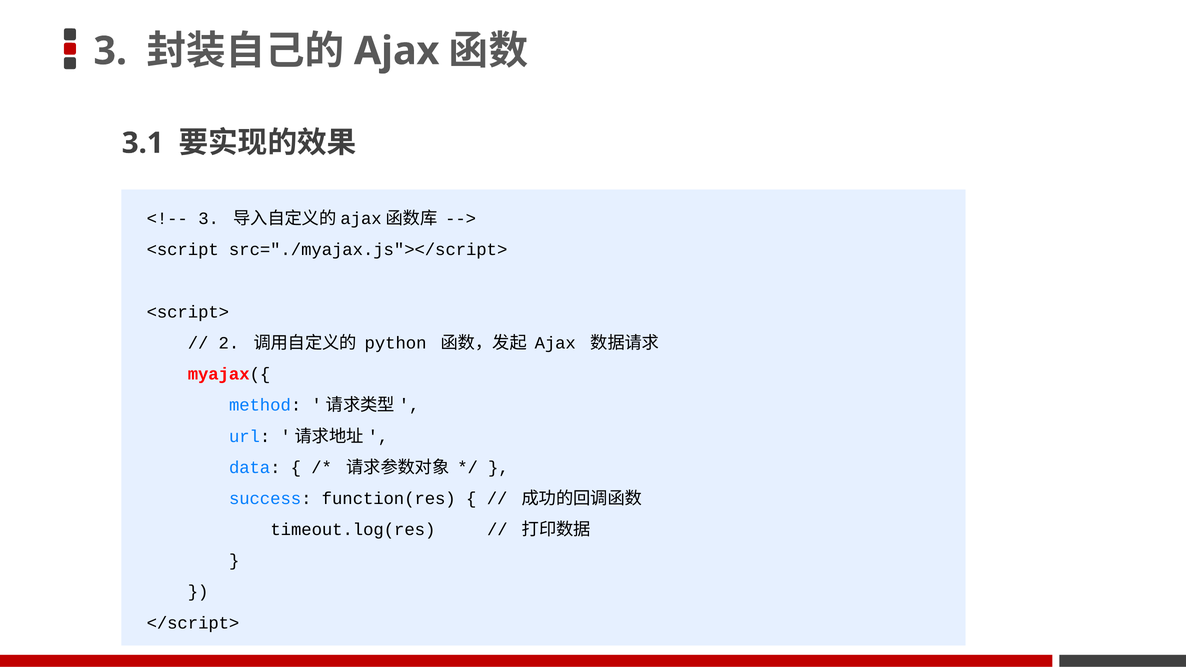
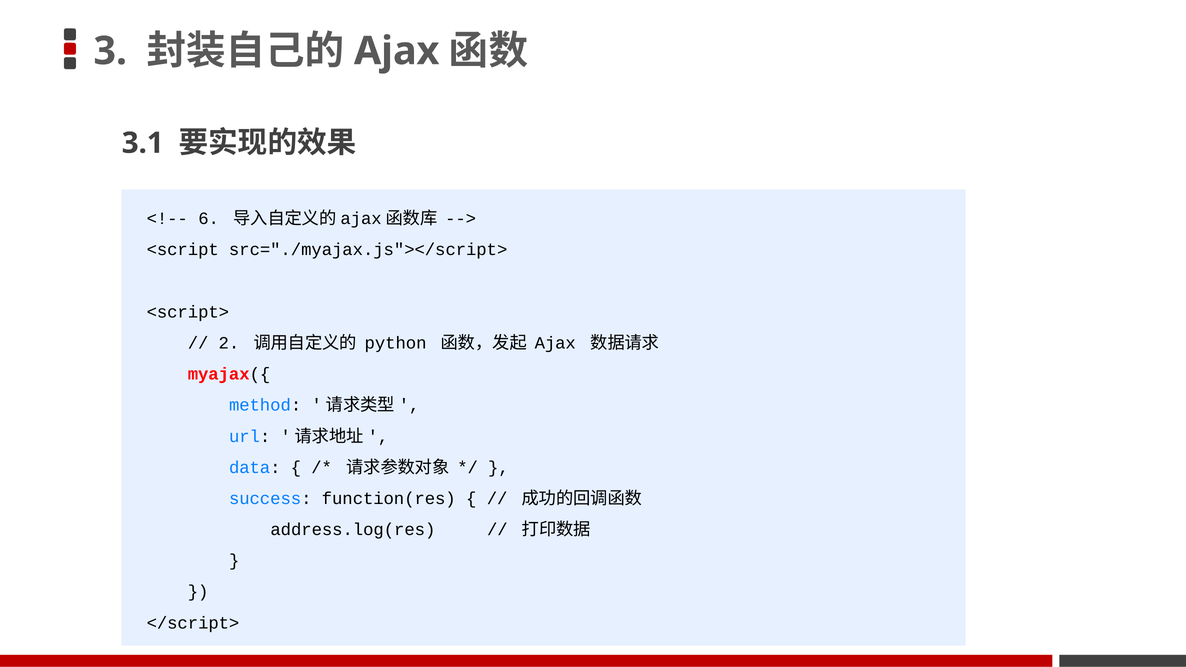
3 at (209, 219): 3 -> 6
timeout.log(res: timeout.log(res -> address.log(res
